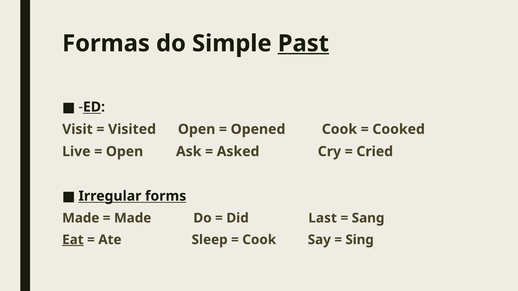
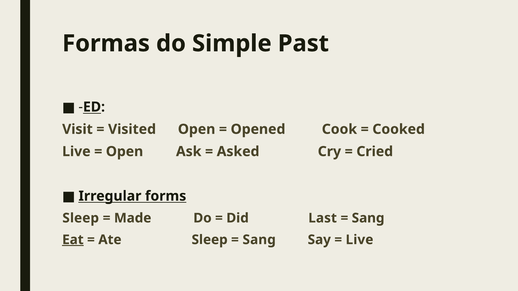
Past underline: present -> none
Made at (81, 218): Made -> Sleep
Cook at (259, 240): Cook -> Sang
Sing at (360, 240): Sing -> Live
